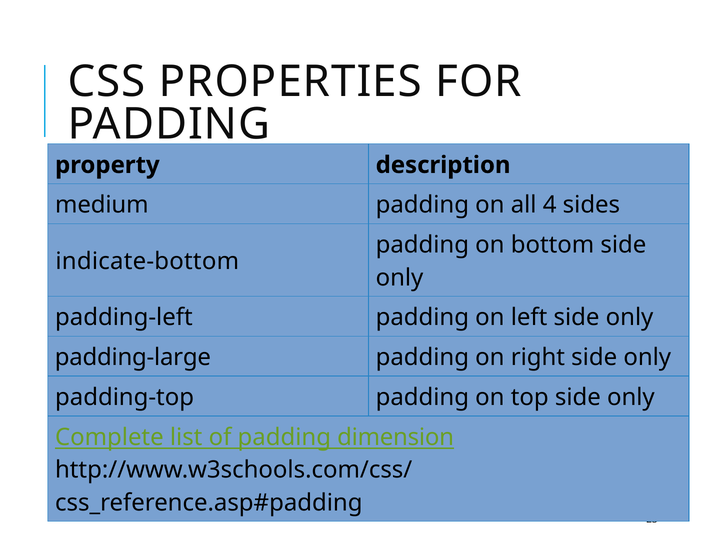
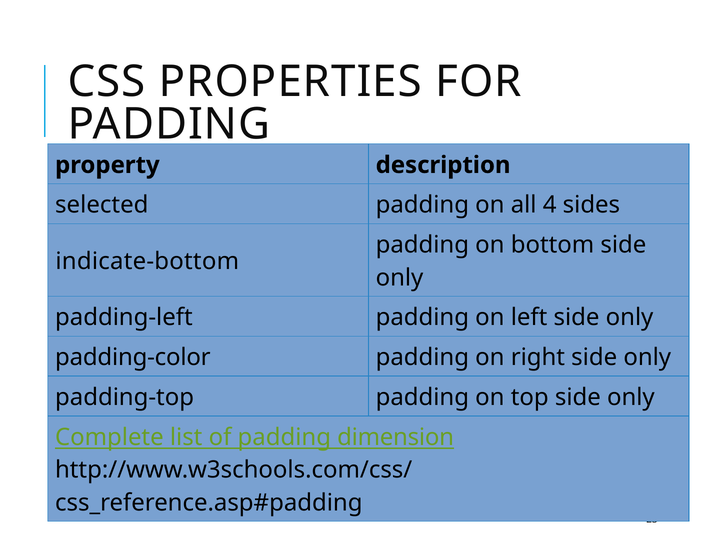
medium: medium -> selected
padding-large: padding-large -> padding-color
